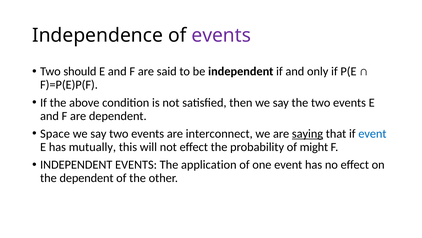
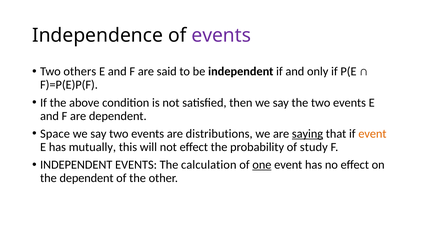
should: should -> others
interconnect: interconnect -> distributions
event at (372, 133) colour: blue -> orange
might: might -> study
application: application -> calculation
one underline: none -> present
